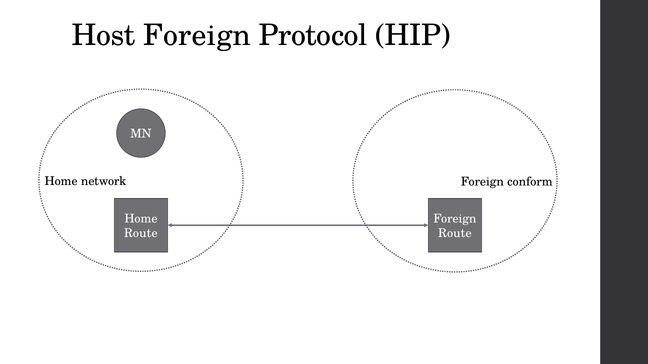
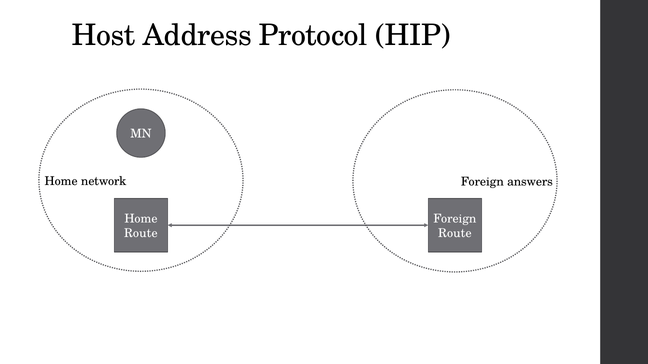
Host Foreign: Foreign -> Address
conform: conform -> answers
